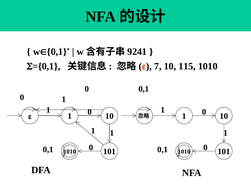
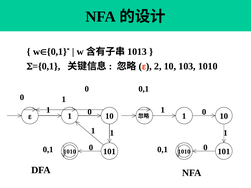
9241: 9241 -> 1013
7: 7 -> 2
115: 115 -> 103
